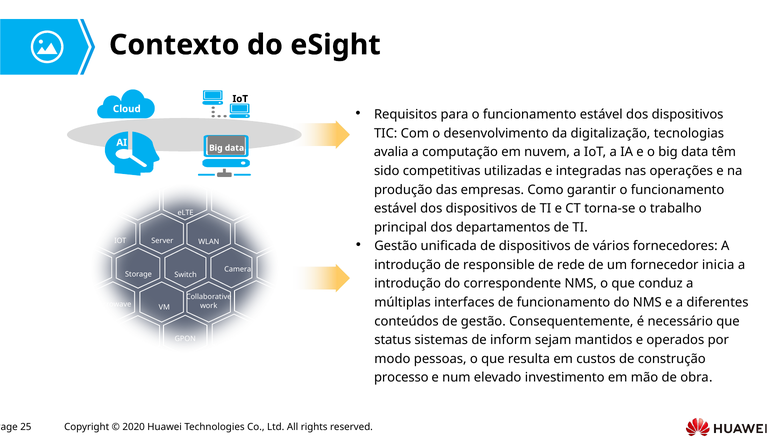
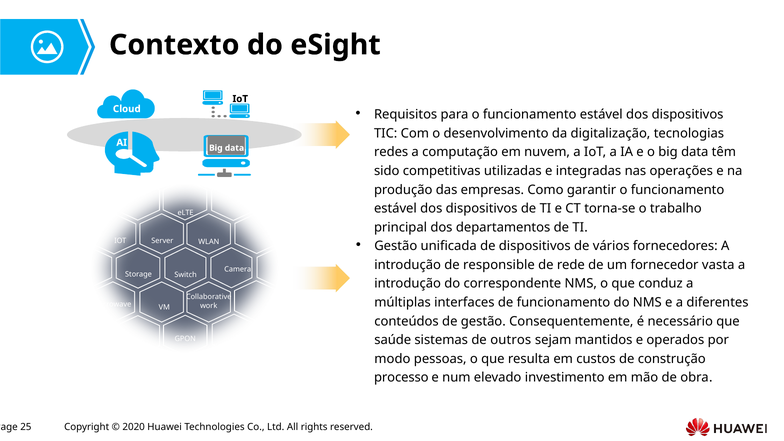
avalia: avalia -> redes
inicia: inicia -> vasta
status: status -> saúde
inform: inform -> outros
